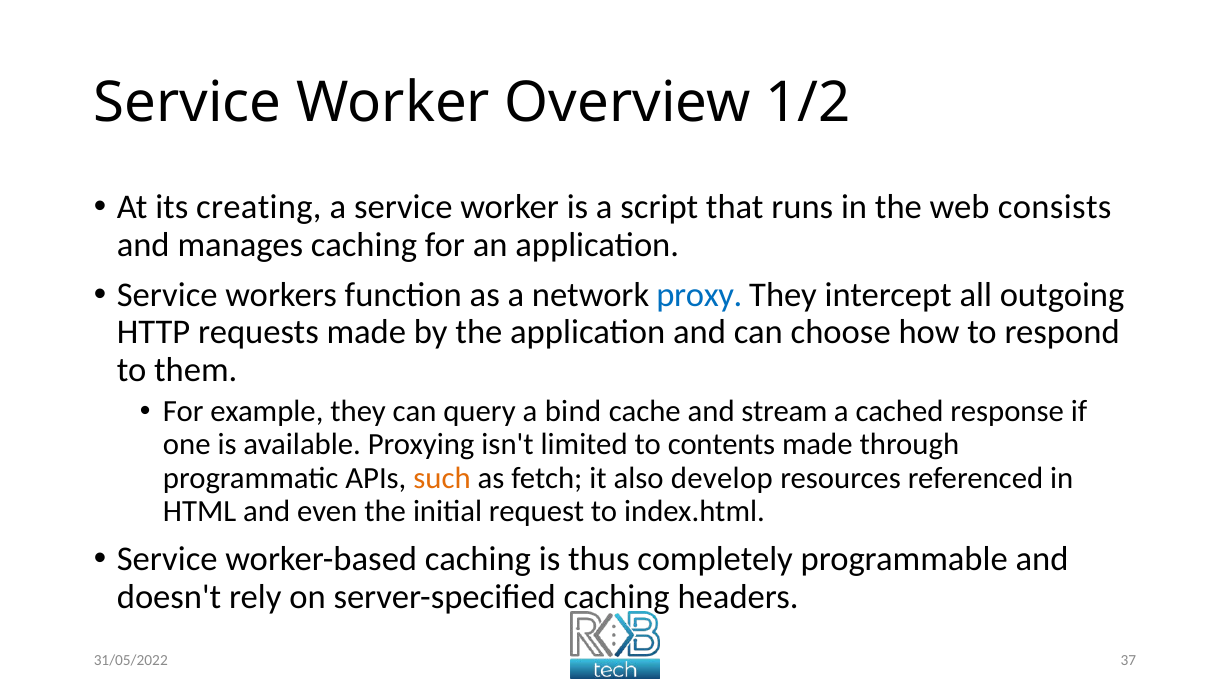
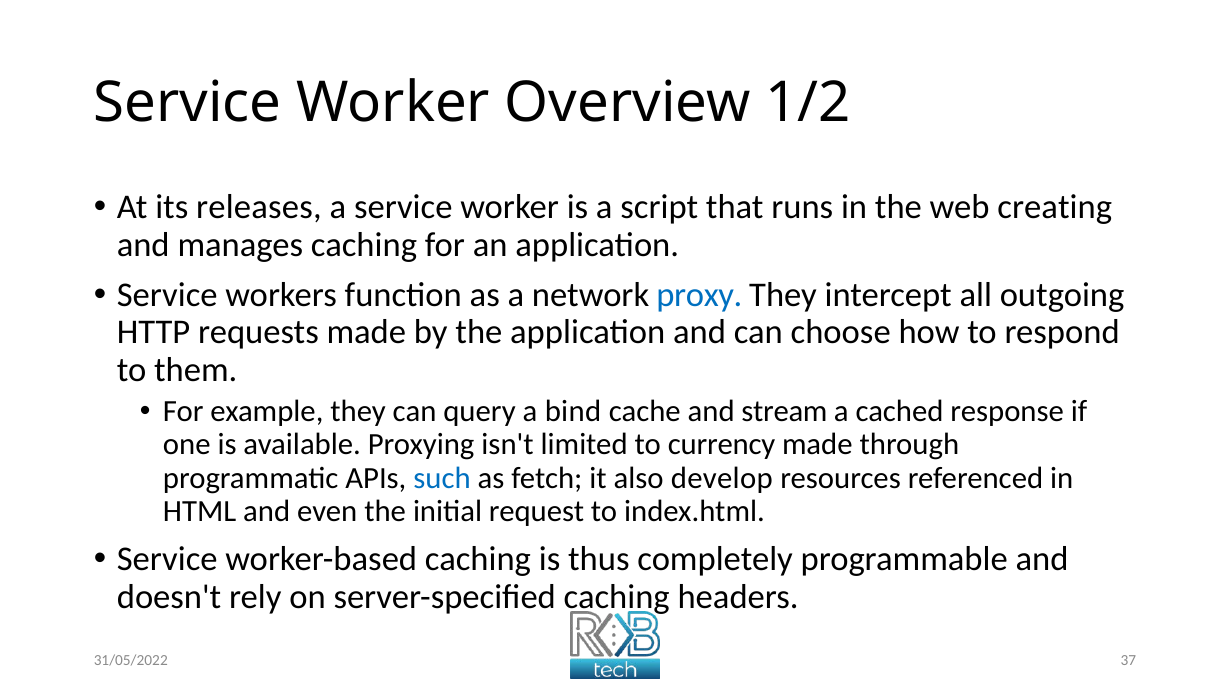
creating: creating -> releases
consists: consists -> creating
contents: contents -> currency
such colour: orange -> blue
